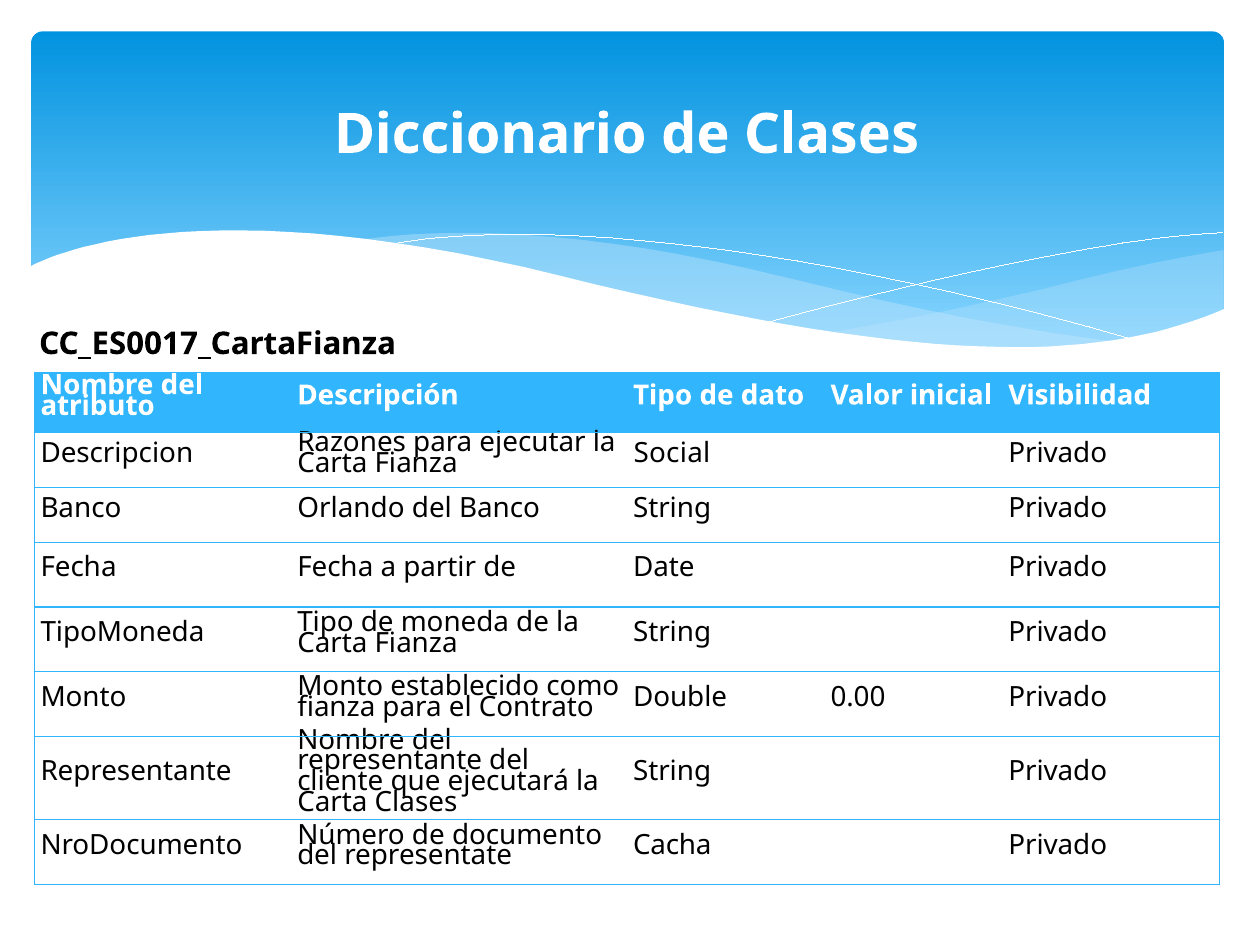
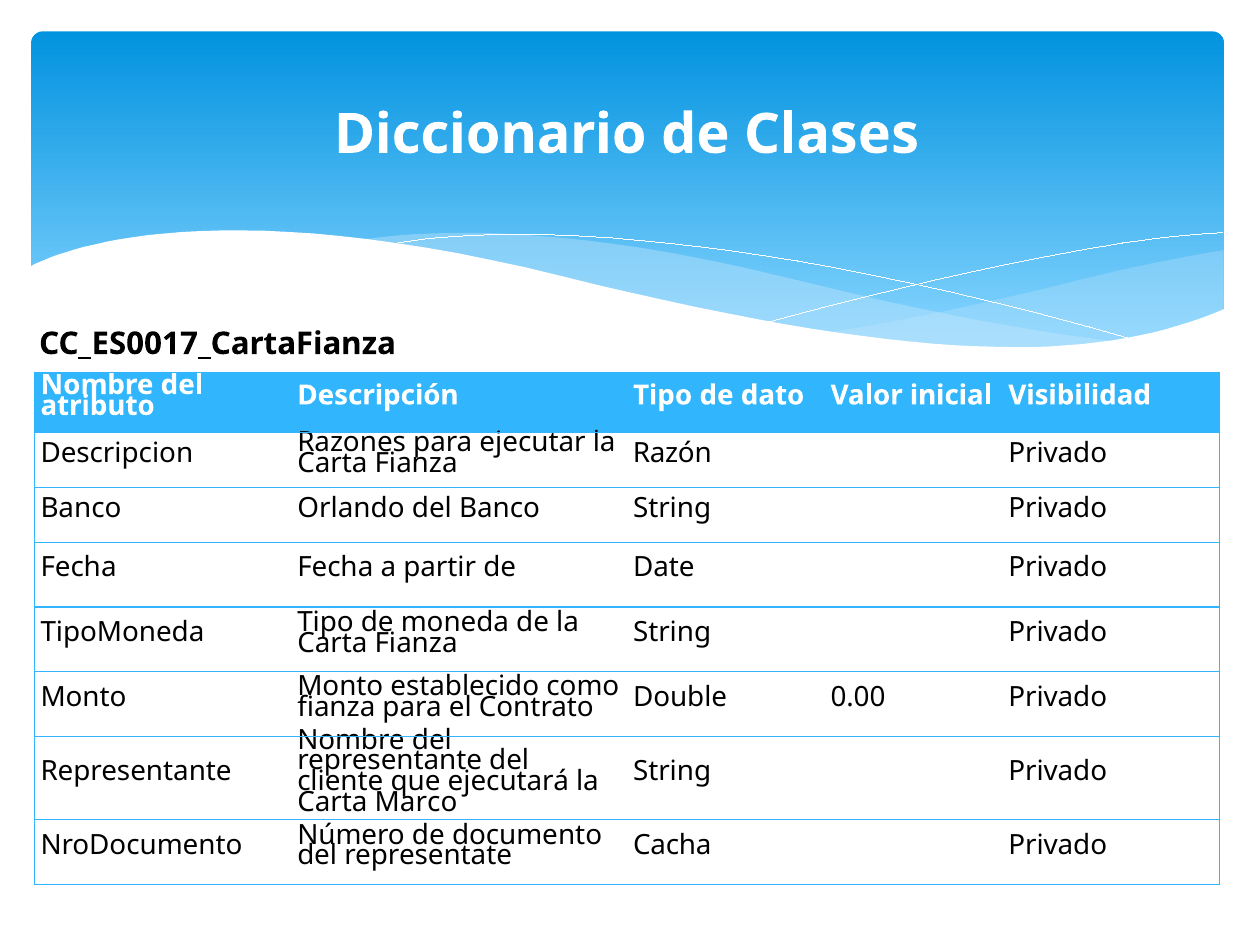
Social: Social -> Razón
Carta Clases: Clases -> Marco
